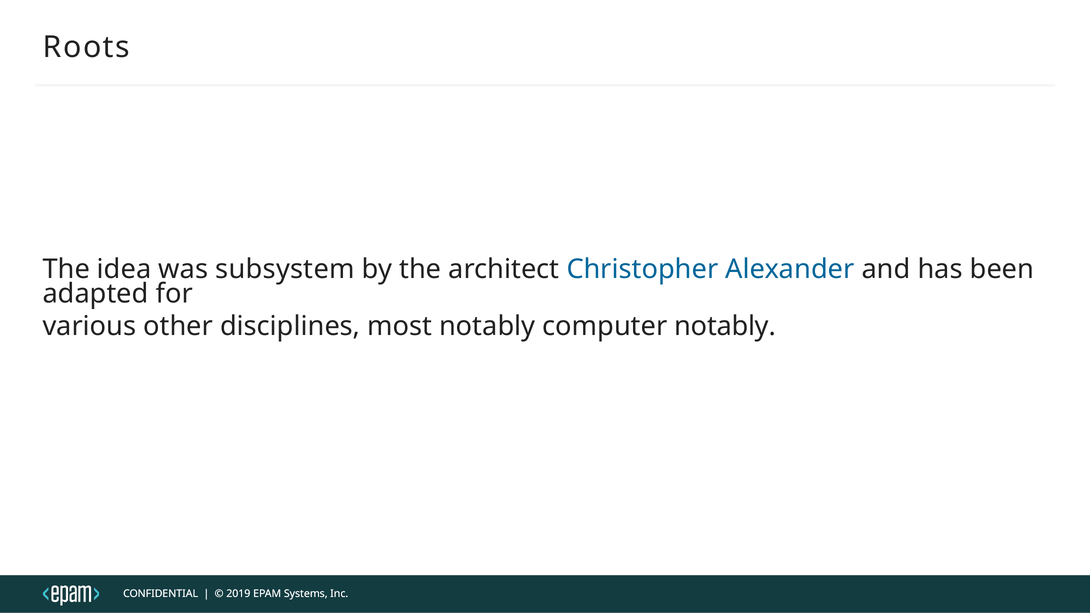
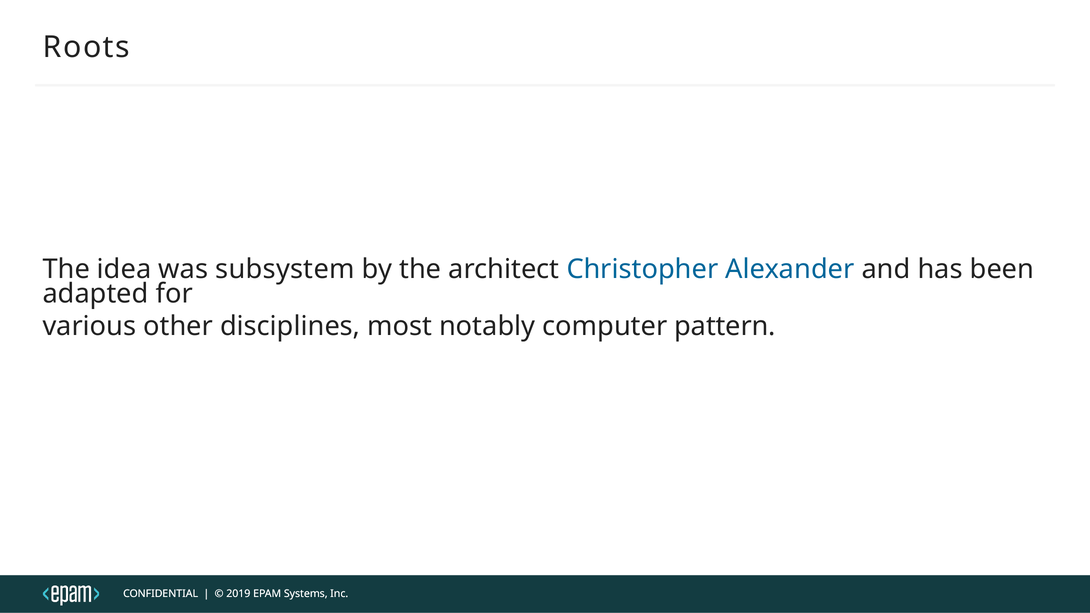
computer notably: notably -> pattern
